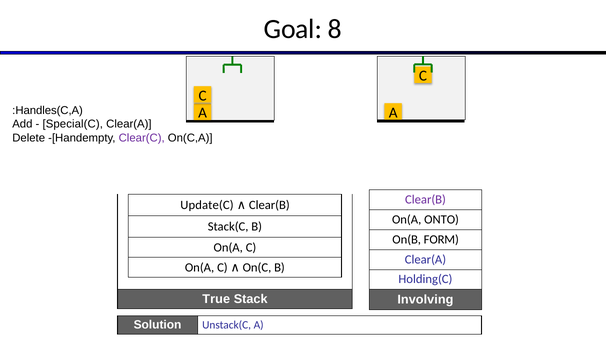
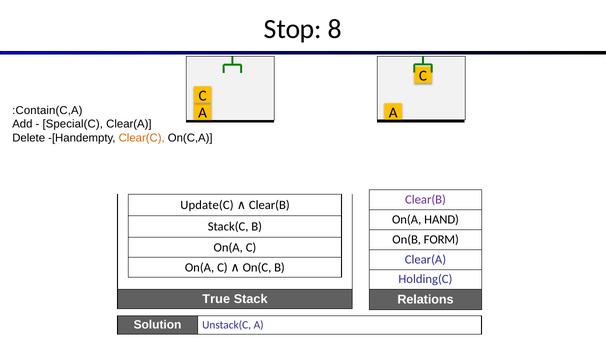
Goal: Goal -> Stop
Handles(C,A: Handles(C,A -> Contain(C,A
Clear(C colour: purple -> orange
ONTO: ONTO -> HAND
Involving: Involving -> Relations
